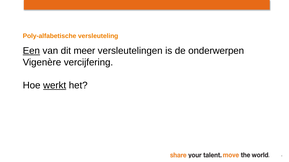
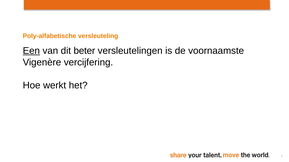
meer: meer -> beter
onderwerpen: onderwerpen -> voornaamste
werkt underline: present -> none
